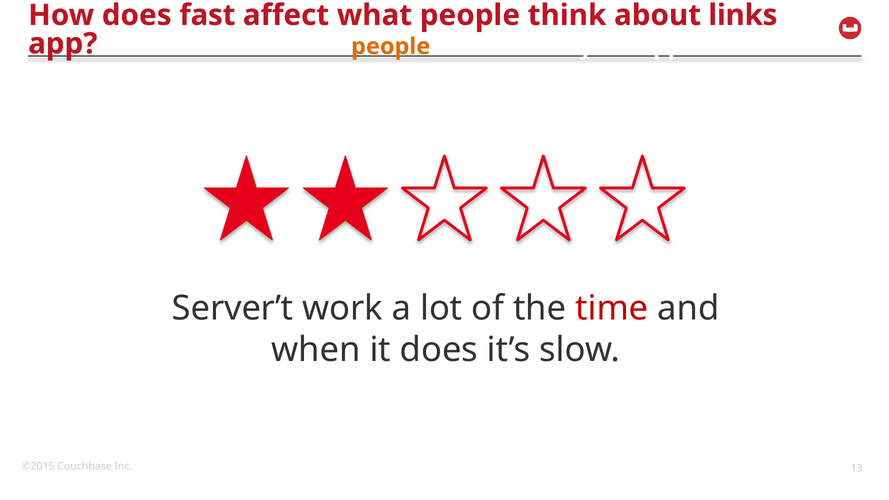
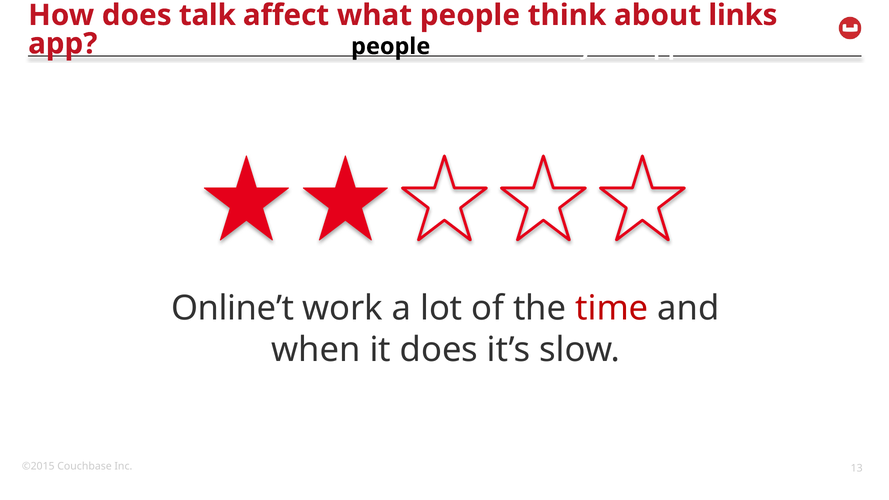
fast: fast -> talk
people at (391, 46) colour: orange -> black
Server’t: Server’t -> Online’t
